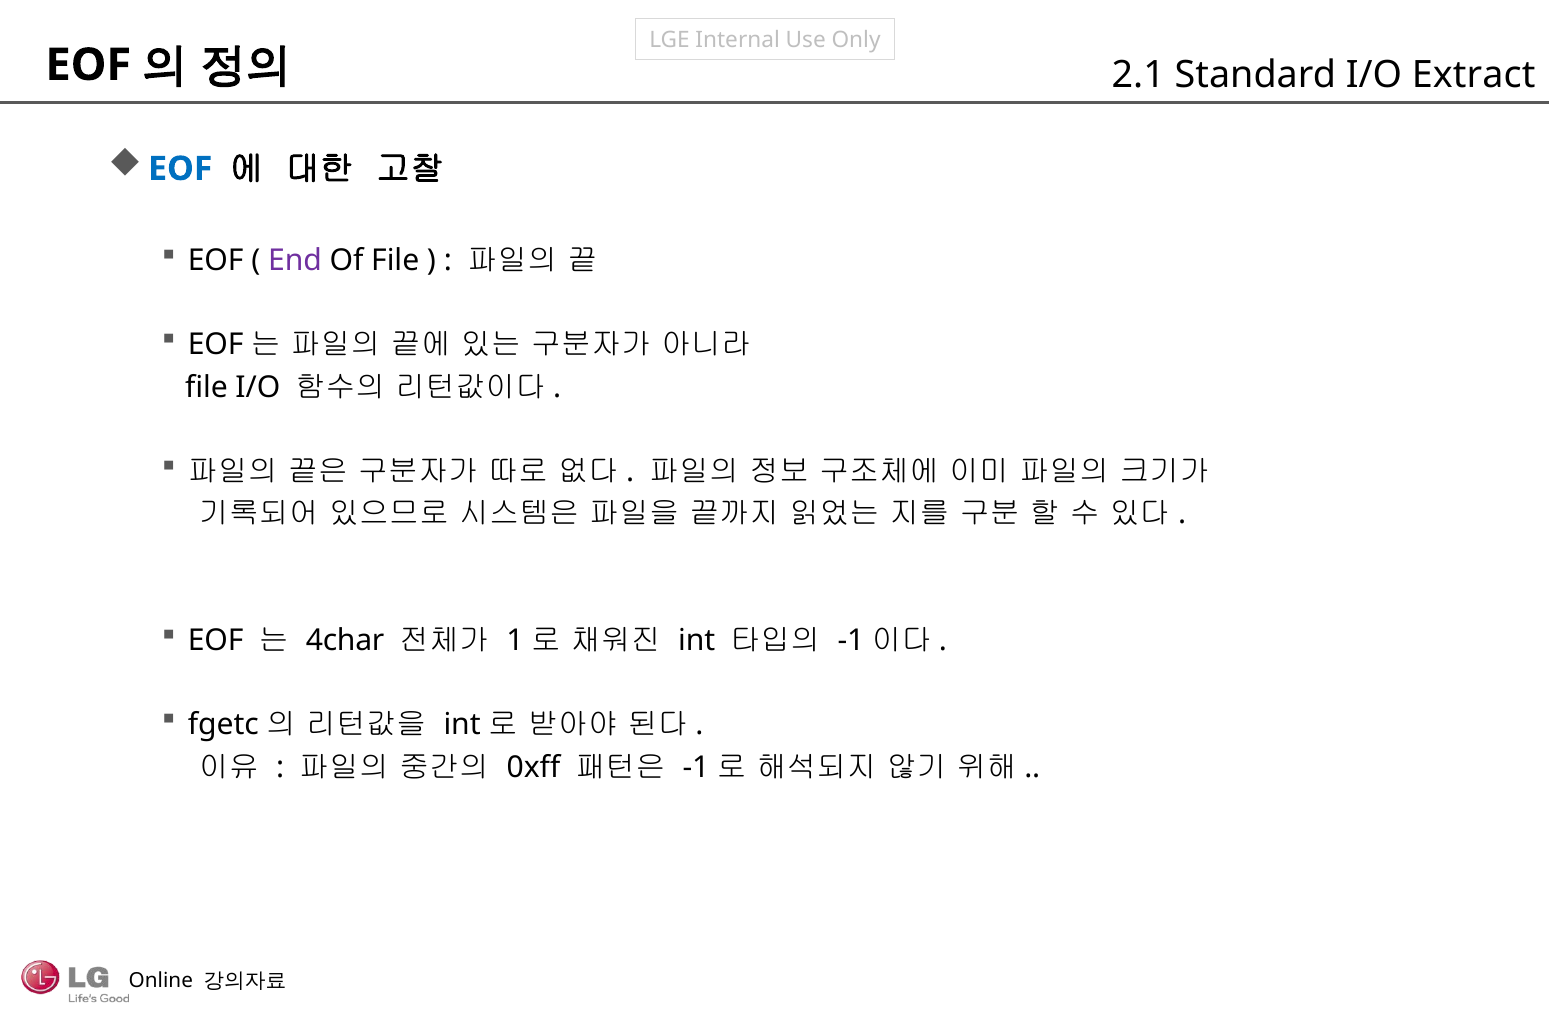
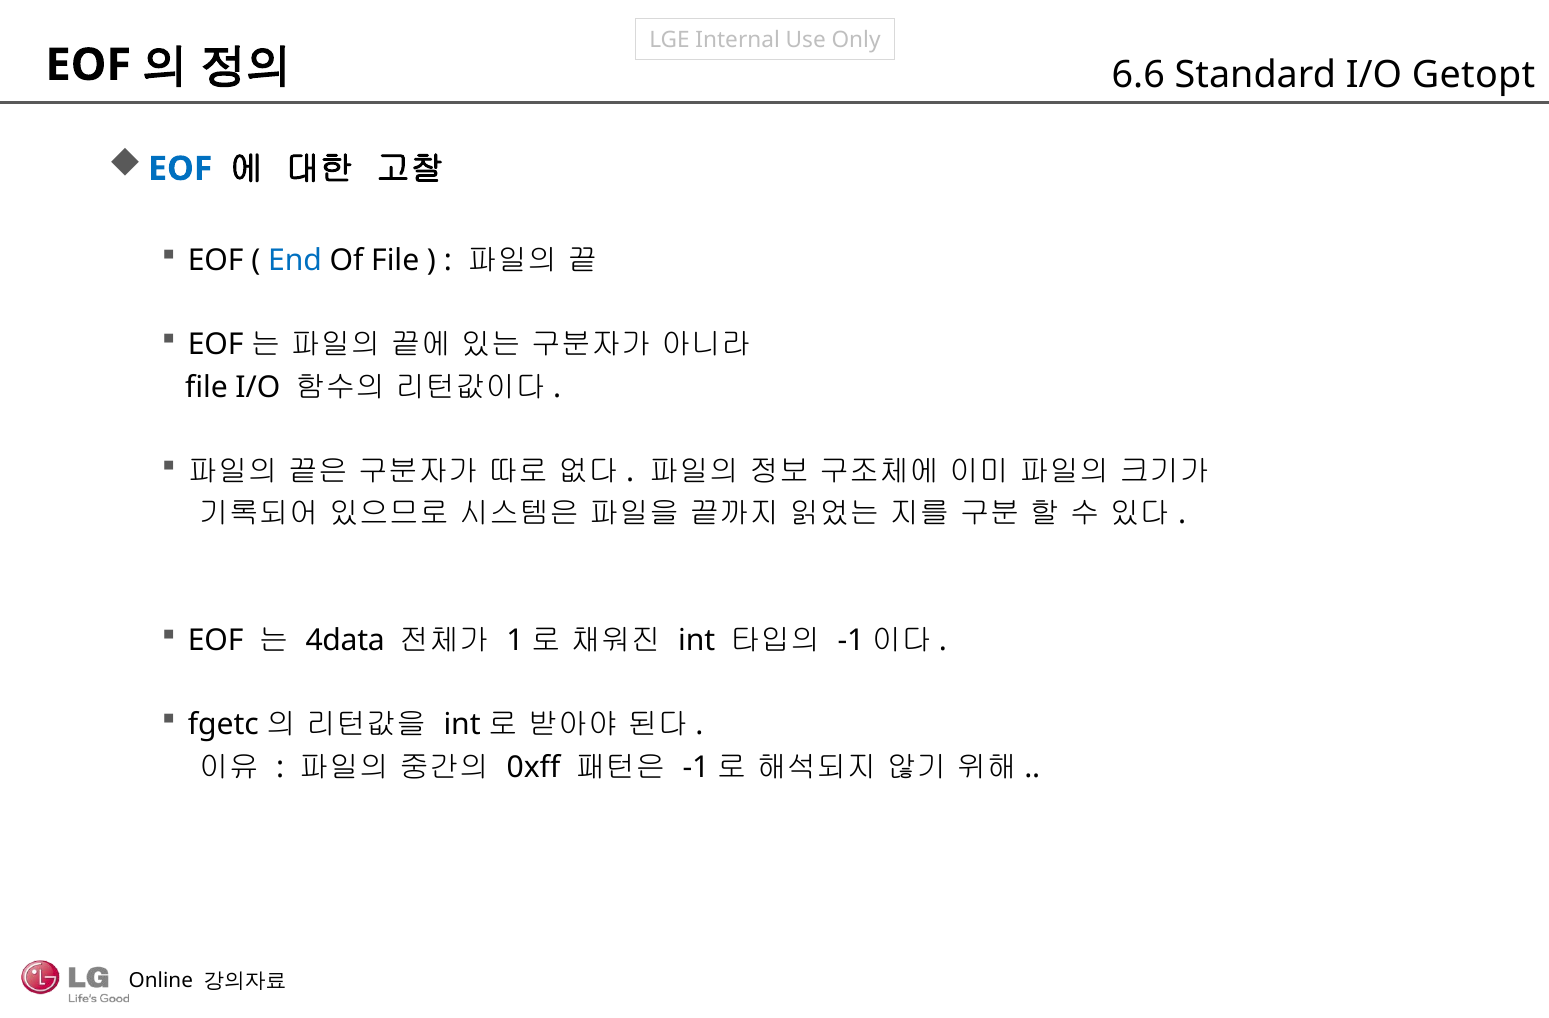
2.1: 2.1 -> 6.6
Extract: Extract -> Getopt
End colour: purple -> blue
4char: 4char -> 4data
